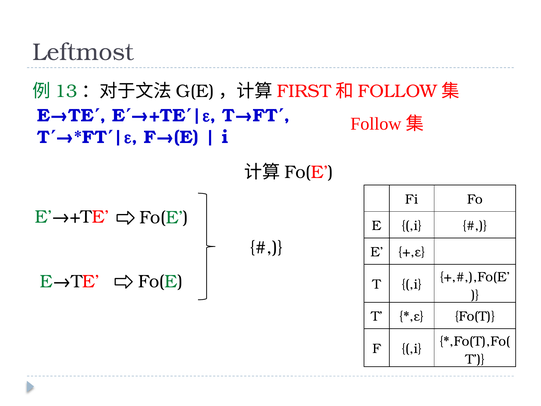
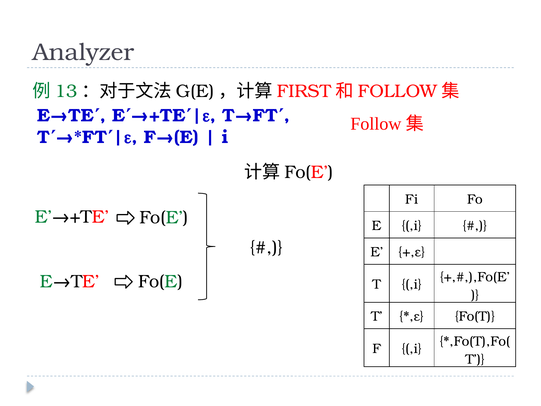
Leftmost: Leftmost -> Analyzer
